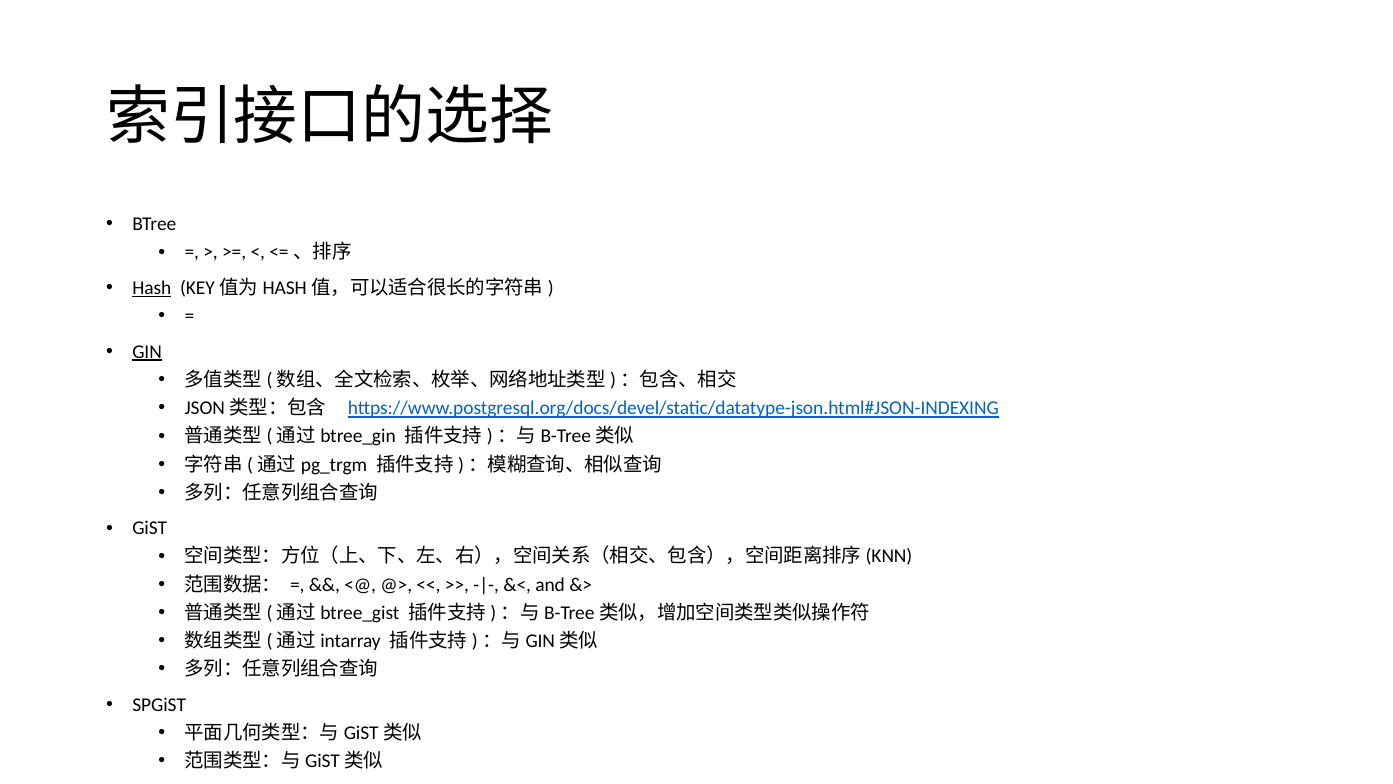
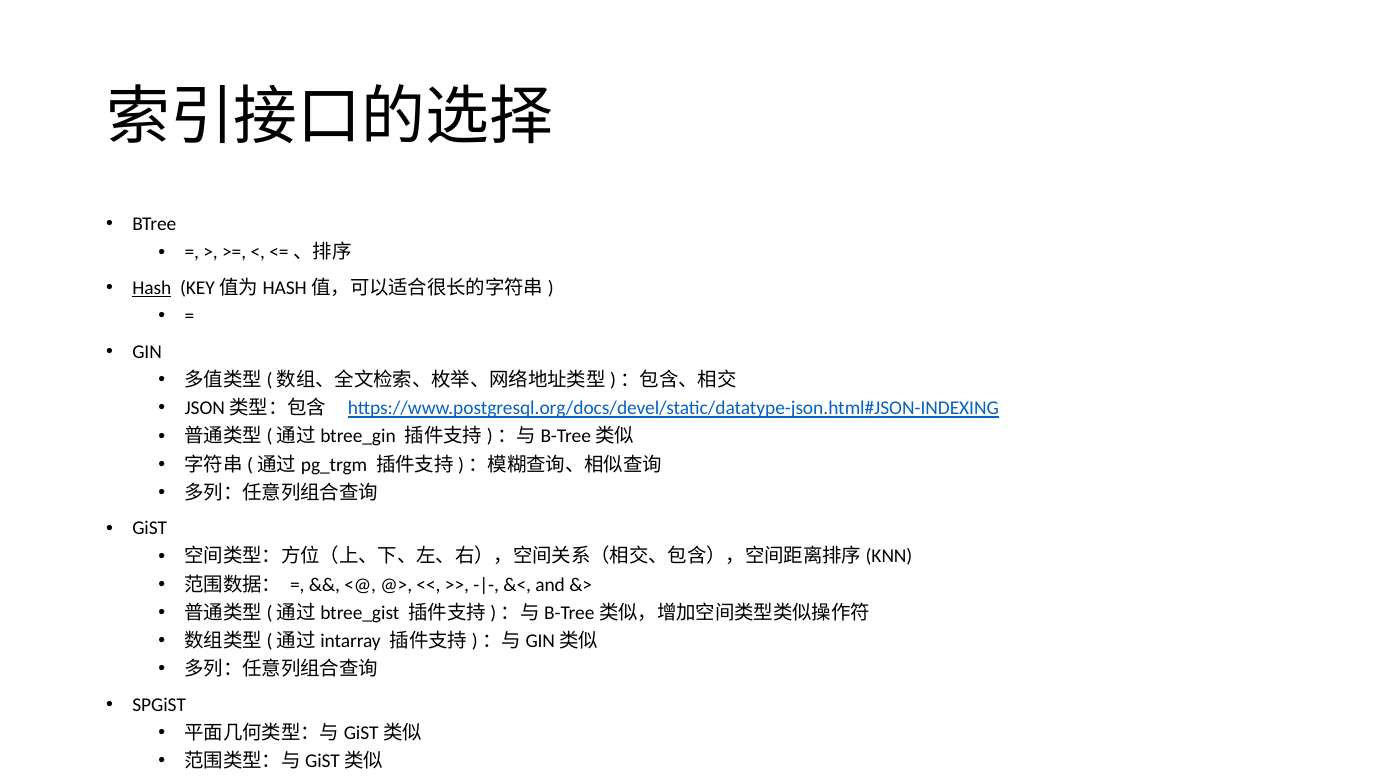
GIN underline: present -> none
